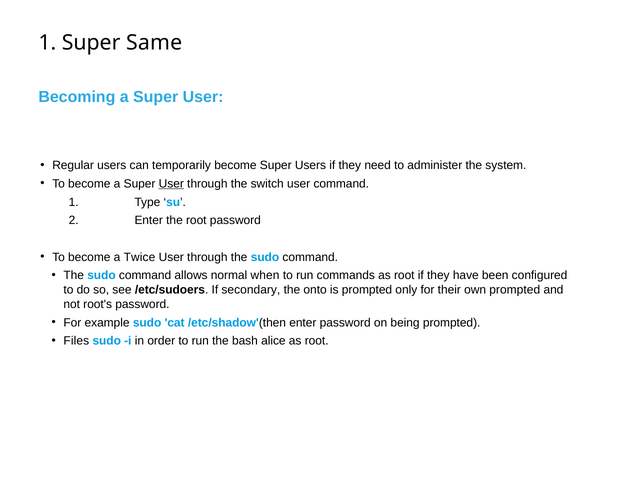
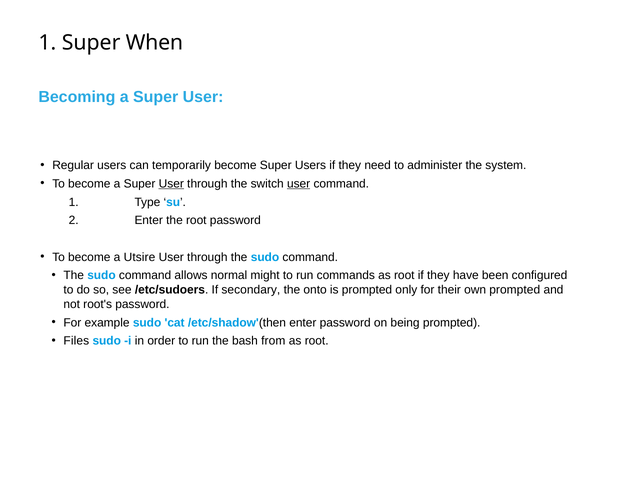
Same: Same -> When
user at (299, 184) underline: none -> present
Twice: Twice -> Utsire
when: when -> might
alice: alice -> from
